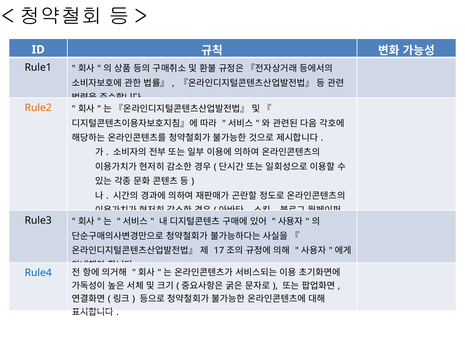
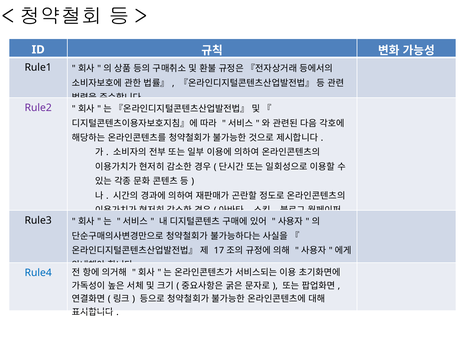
Rule2 colour: orange -> purple
